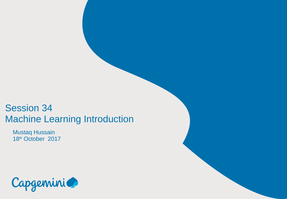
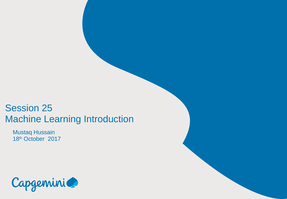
34: 34 -> 25
